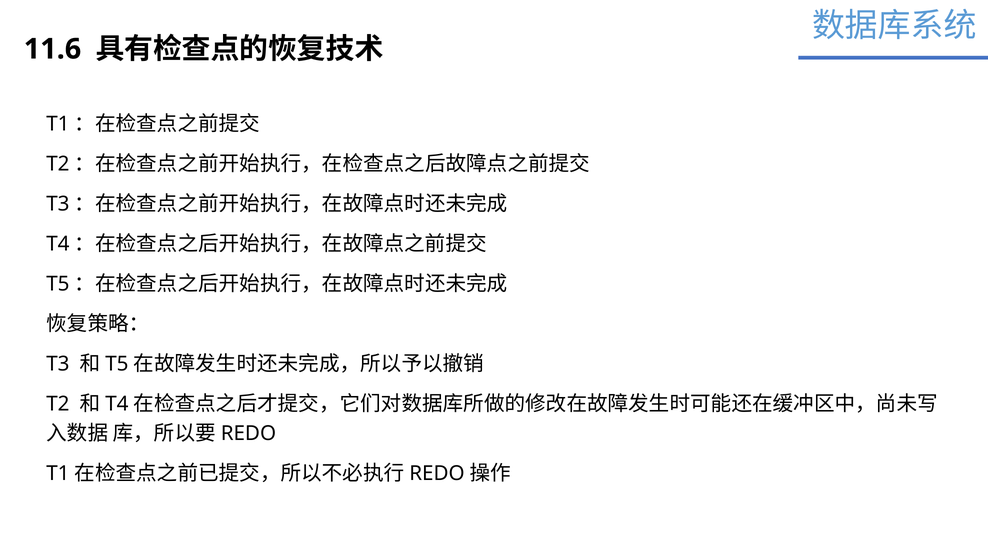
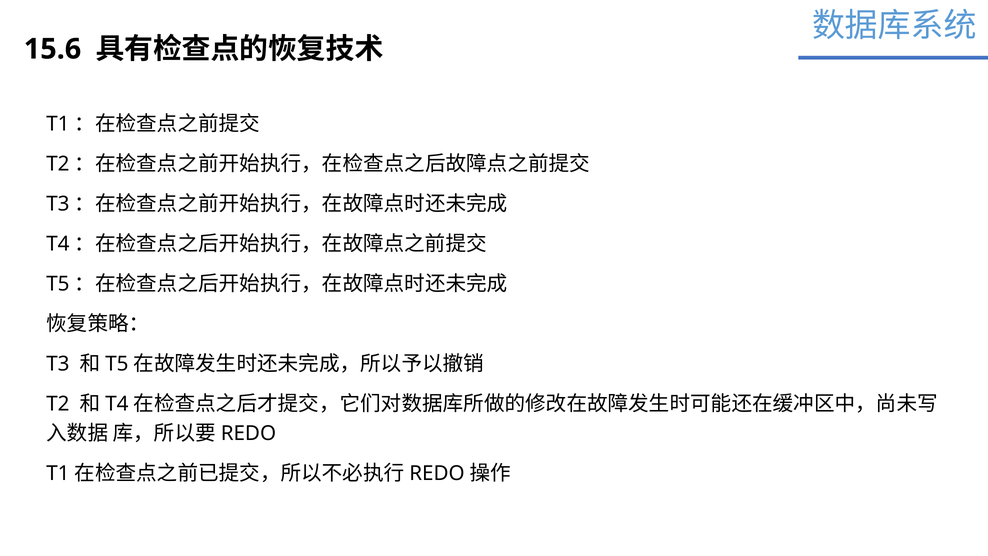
11.6: 11.6 -> 15.6
